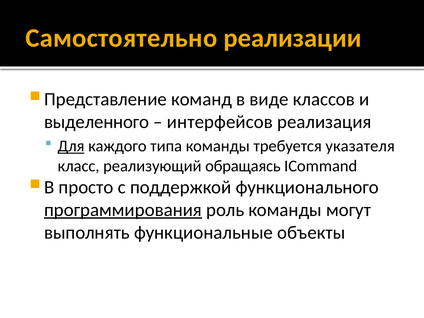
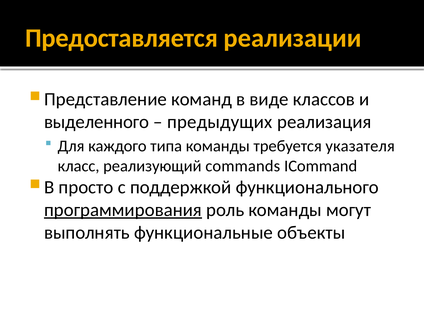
Самостоятельно: Самостоятельно -> Предоставляется
интерфейсов: интерфейсов -> предыдущих
Для underline: present -> none
обращаясь: обращаясь -> commands
